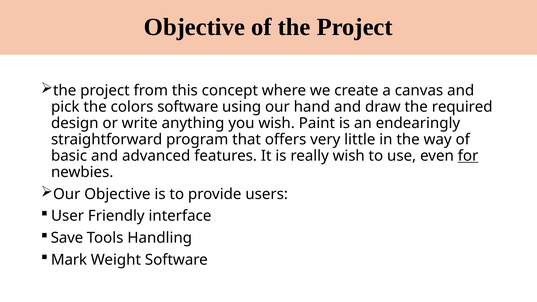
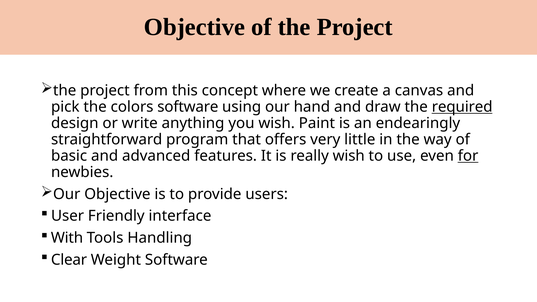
required underline: none -> present
Save: Save -> With
Mark: Mark -> Clear
